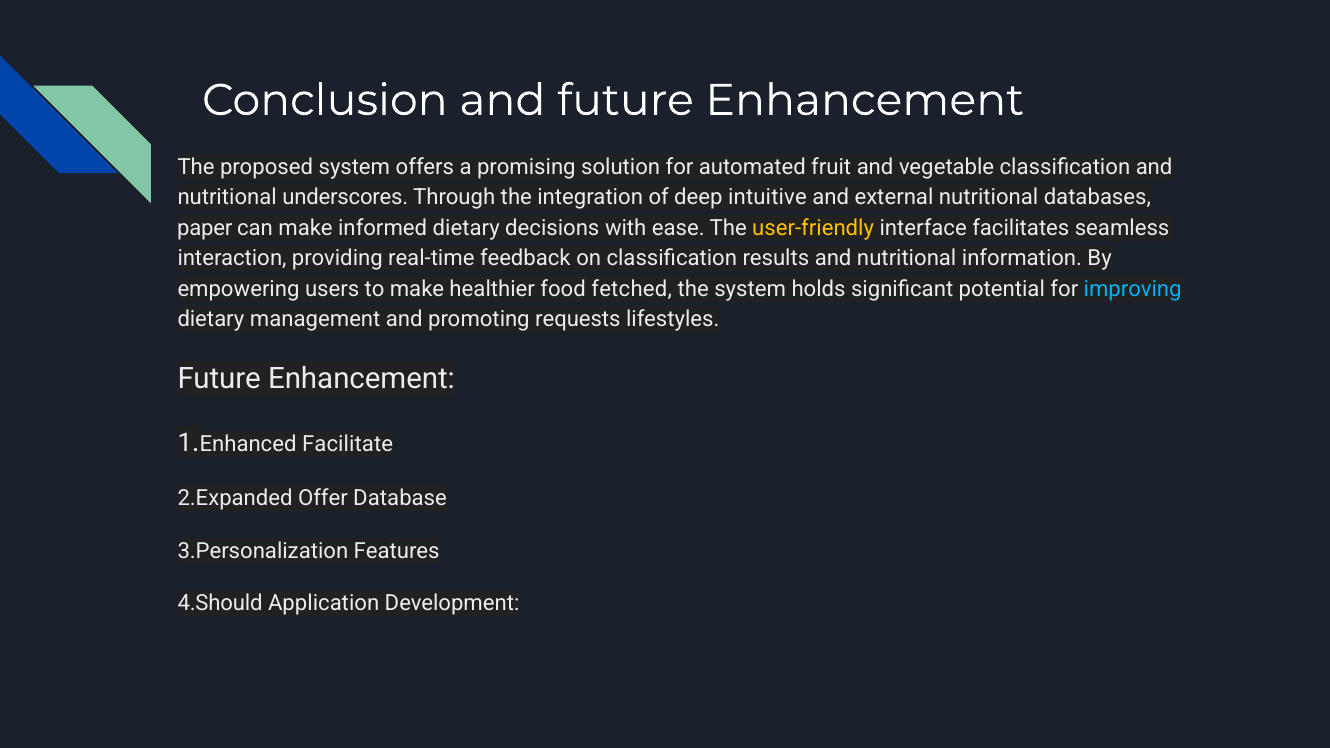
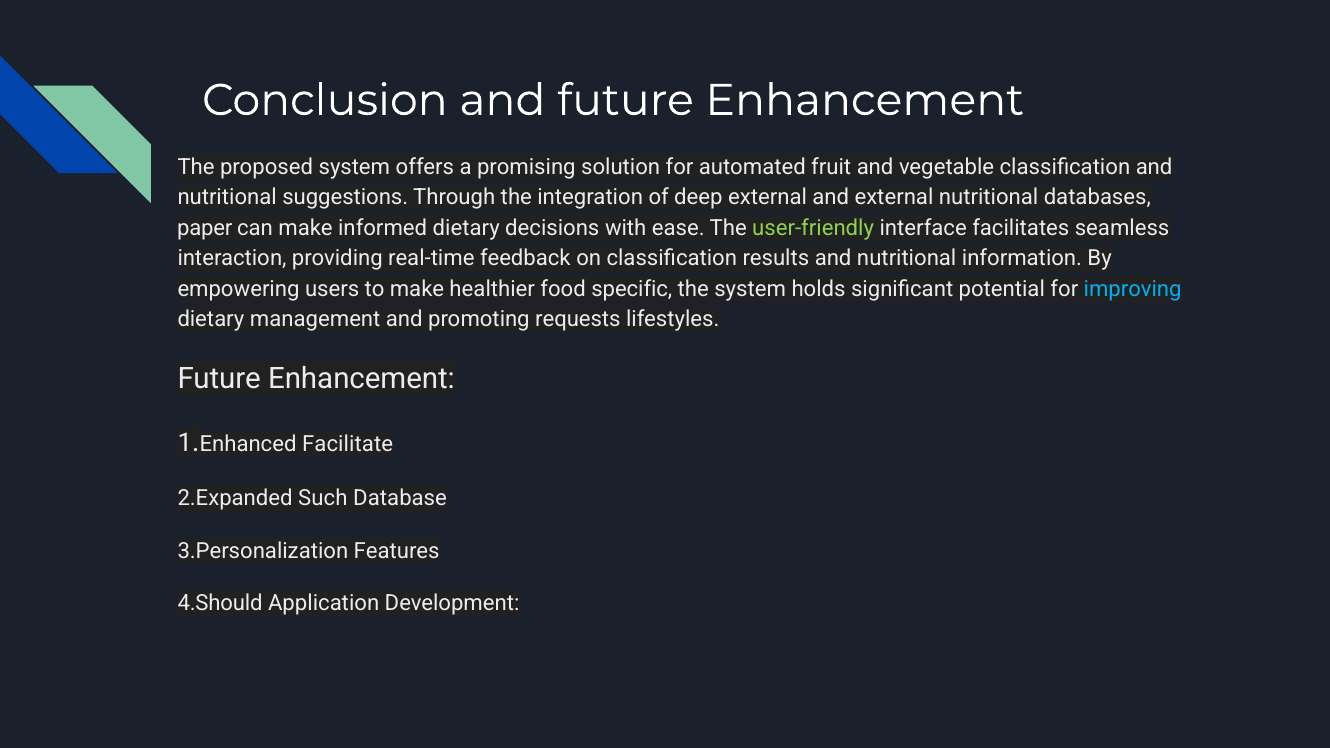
underscores: underscores -> suggestions
deep intuitive: intuitive -> external
user-friendly colour: yellow -> light green
fetched: fetched -> specific
Offer: Offer -> Such
